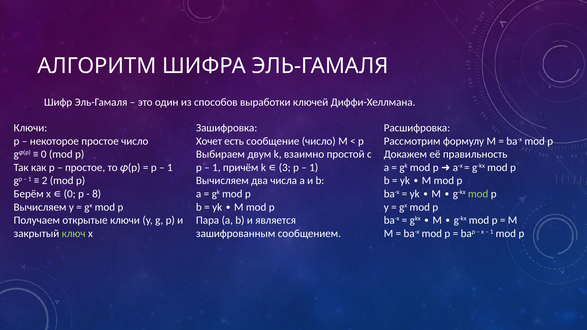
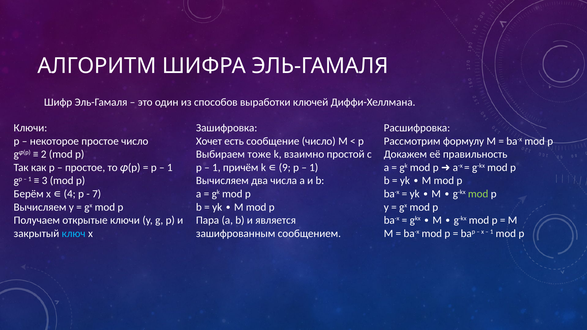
двум: двум -> тоже
0 at (44, 154): 0 -> 2
3: 3 -> 9
2: 2 -> 3
x 0: 0 -> 4
8: 8 -> 7
ключ colour: light green -> light blue
